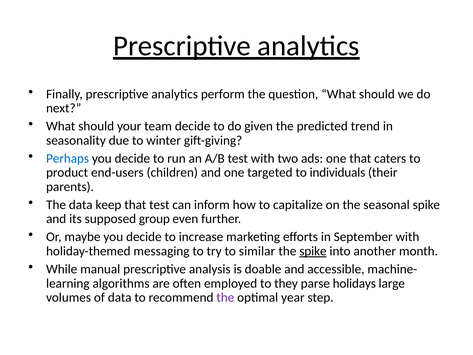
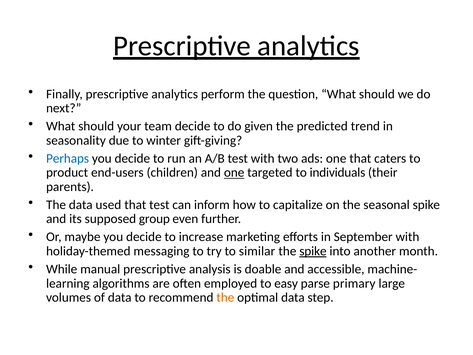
one at (234, 172) underline: none -> present
keep: keep -> used
they: they -> easy
holidays: holidays -> primary
the at (225, 297) colour: purple -> orange
optimal year: year -> data
